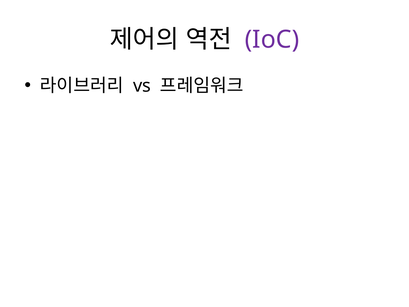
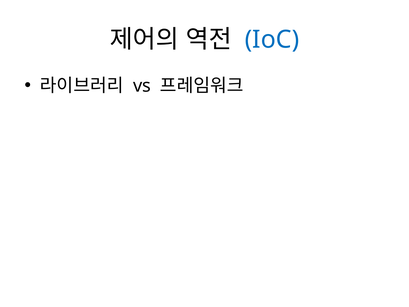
IoC colour: purple -> blue
